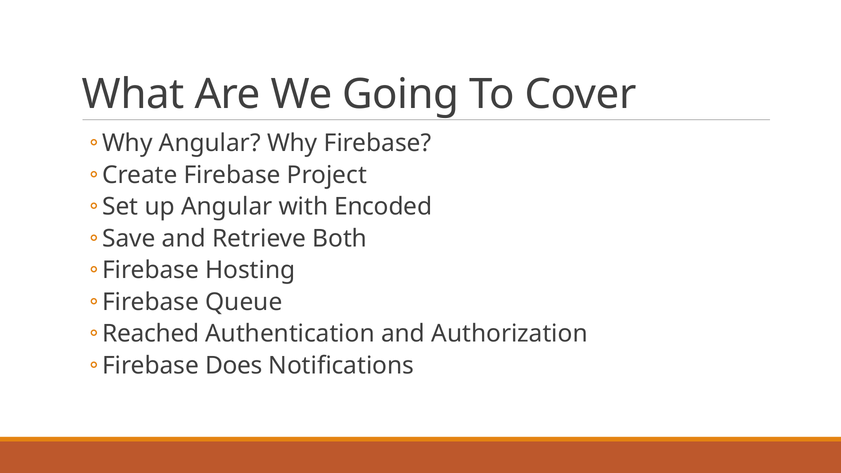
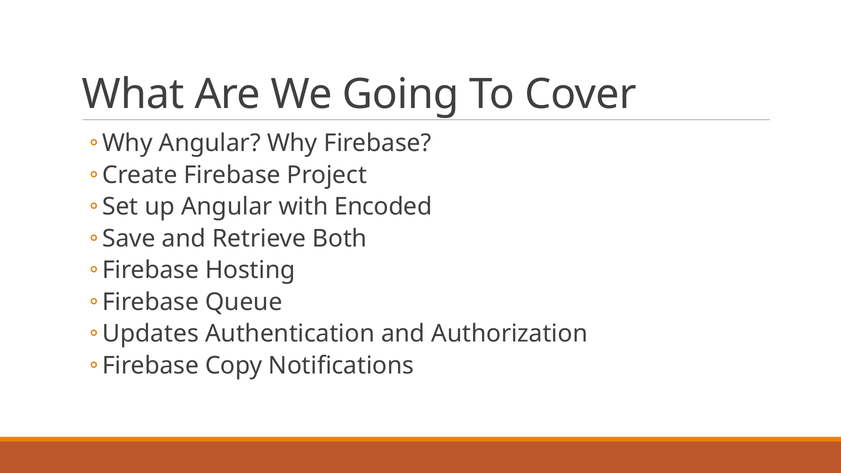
Reached: Reached -> Updates
Does: Does -> Copy
